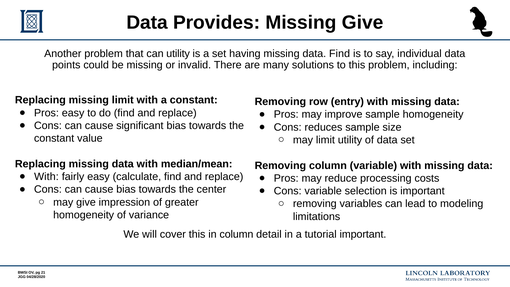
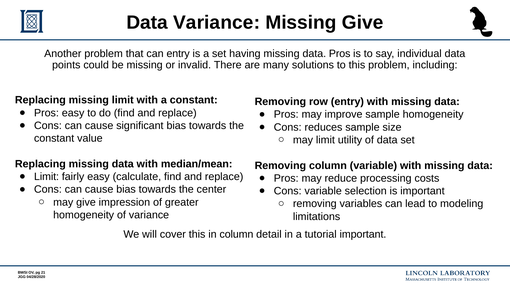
Data Provides: Provides -> Variance
can utility: utility -> entry
data Find: Find -> Pros
With at (46, 177): With -> Limit
